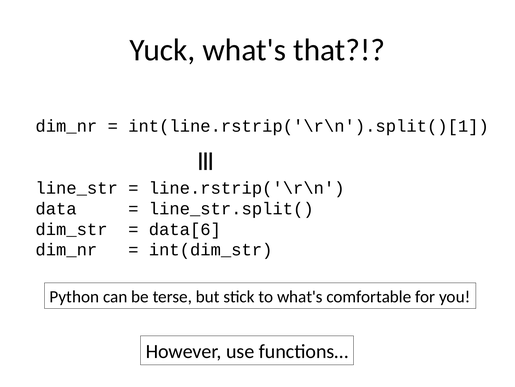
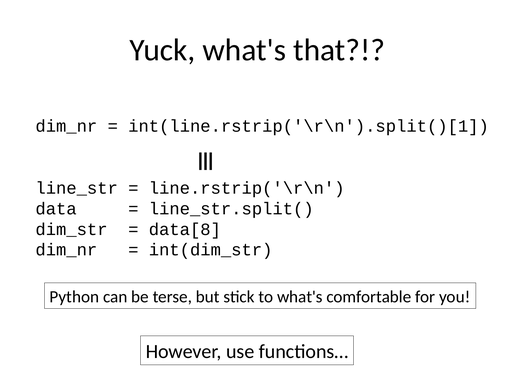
data[6: data[6 -> data[8
